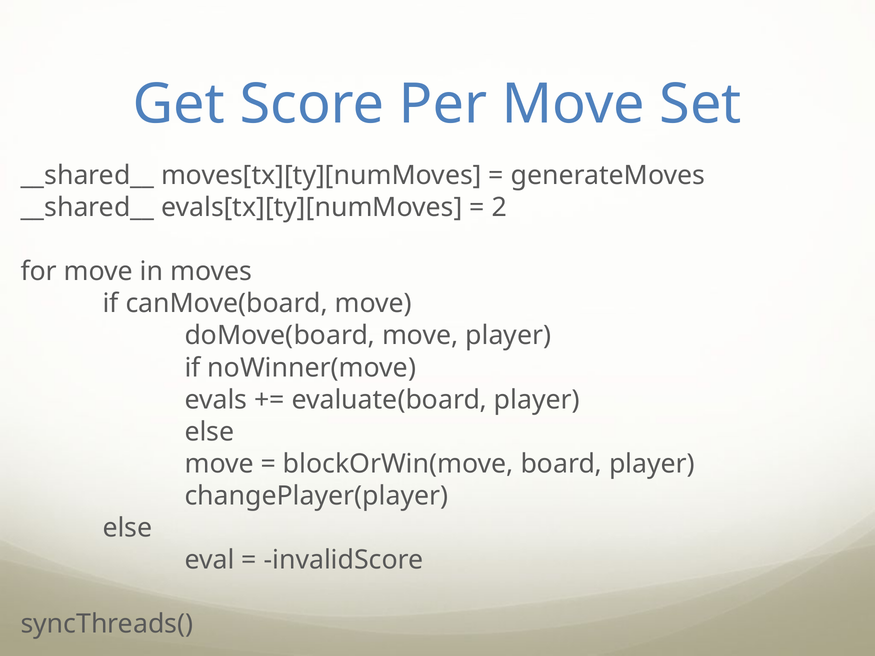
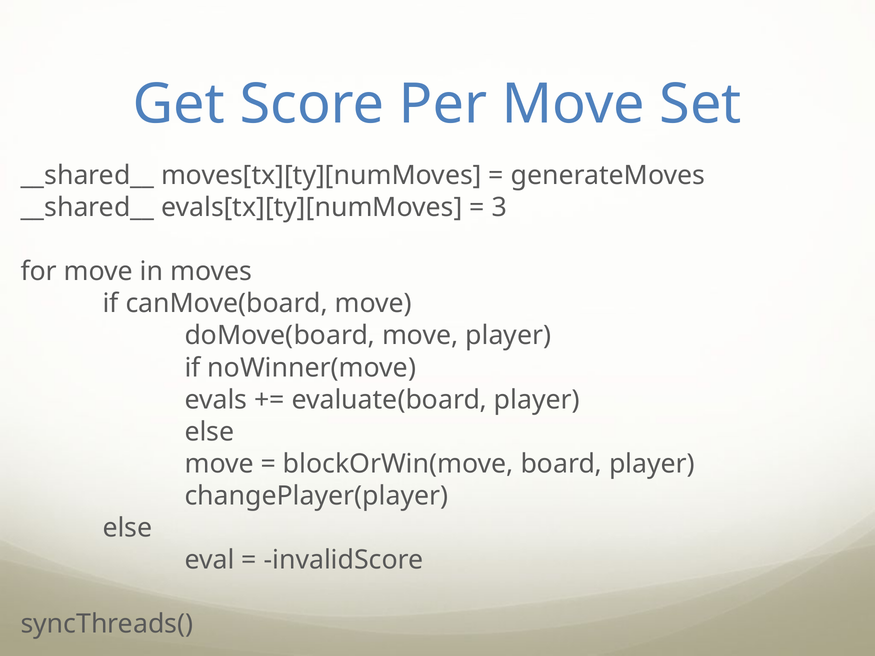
2: 2 -> 3
